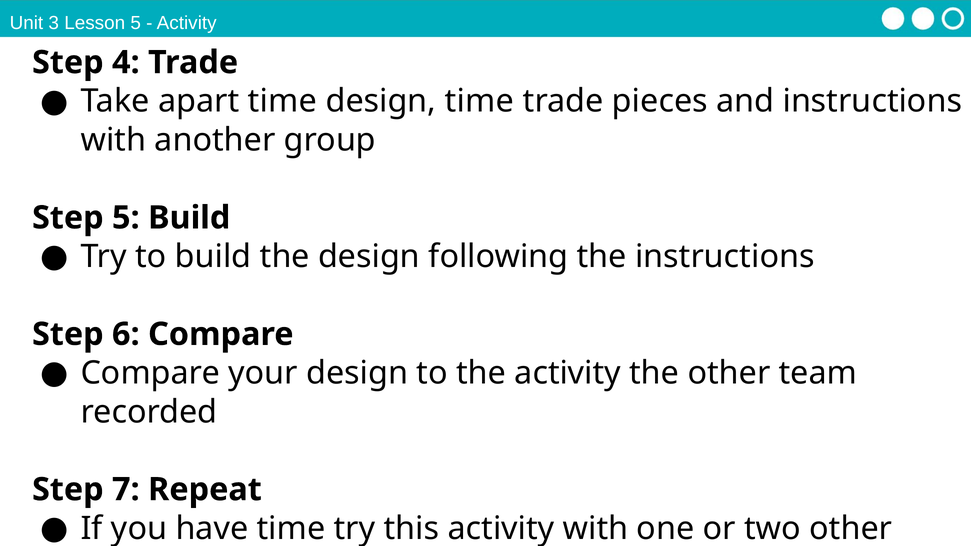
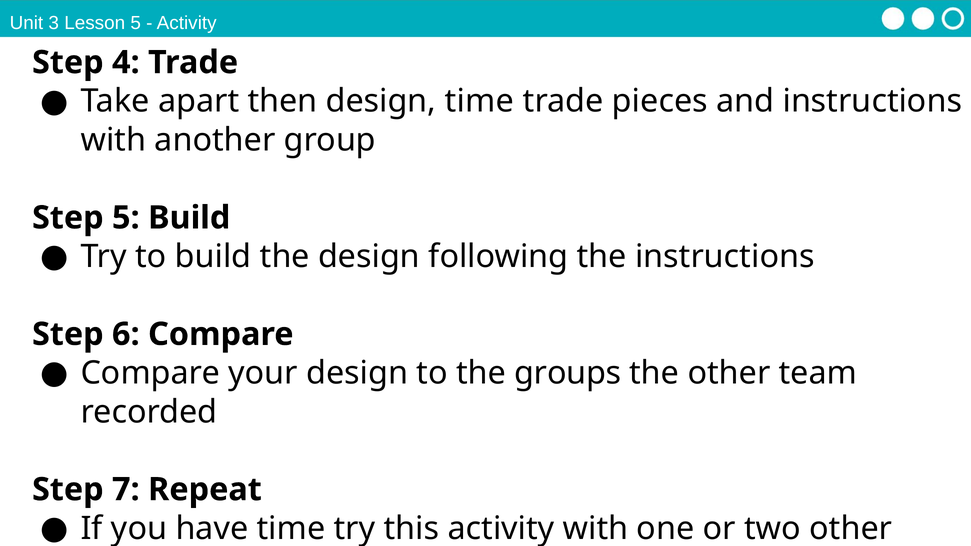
apart time: time -> then
the activity: activity -> groups
